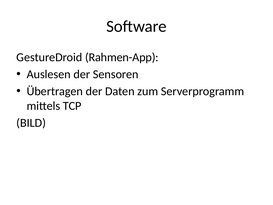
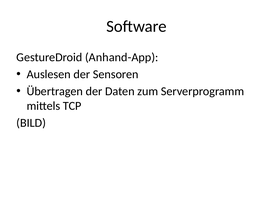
Rahmen-App: Rahmen-App -> Anhand-App
